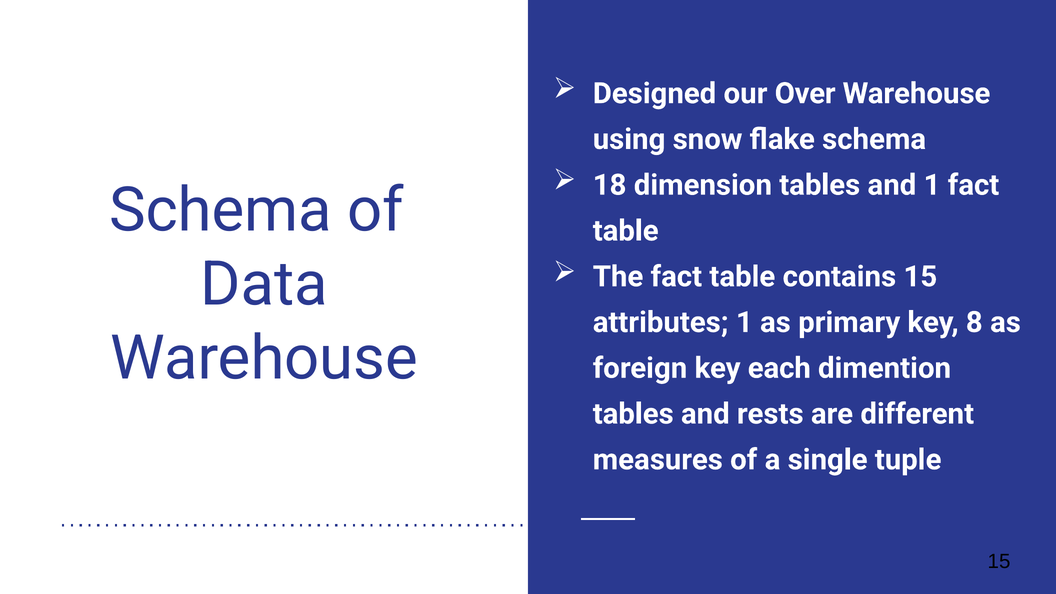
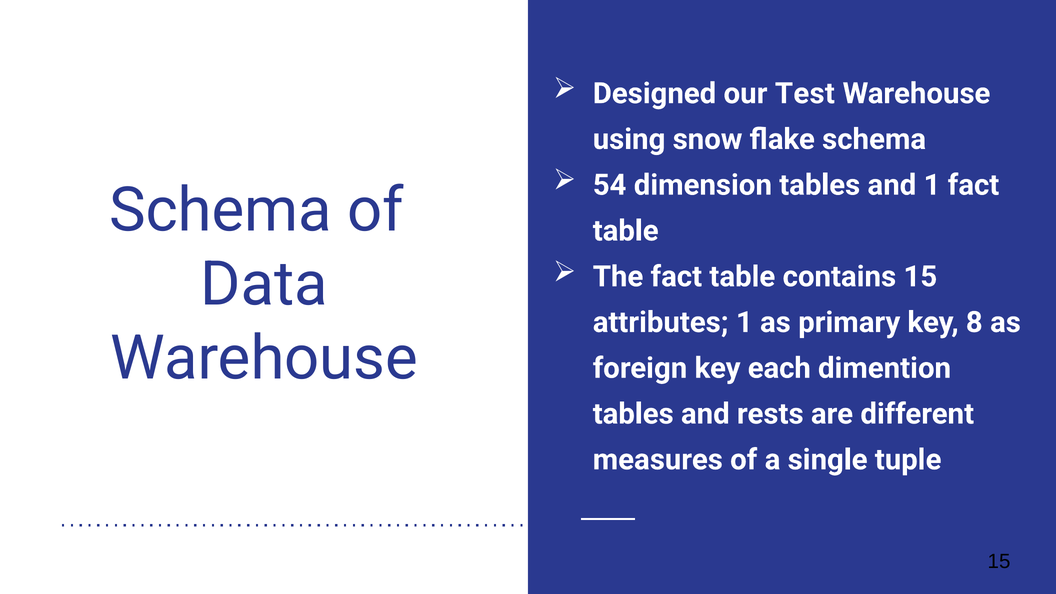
Over: Over -> Test
18: 18 -> 54
